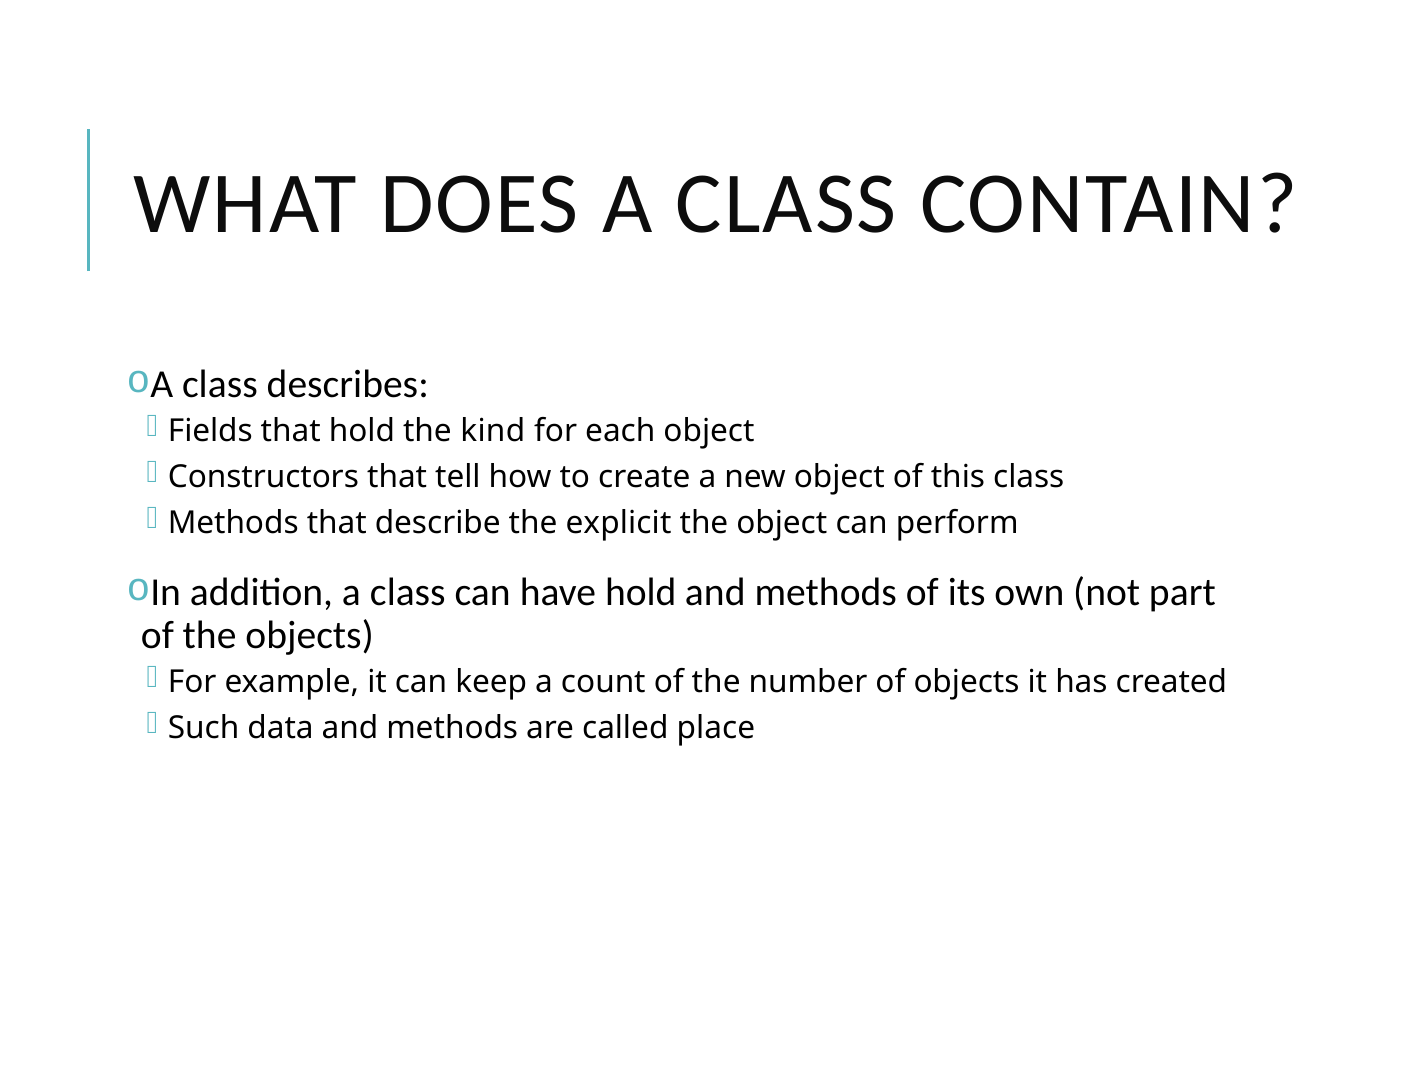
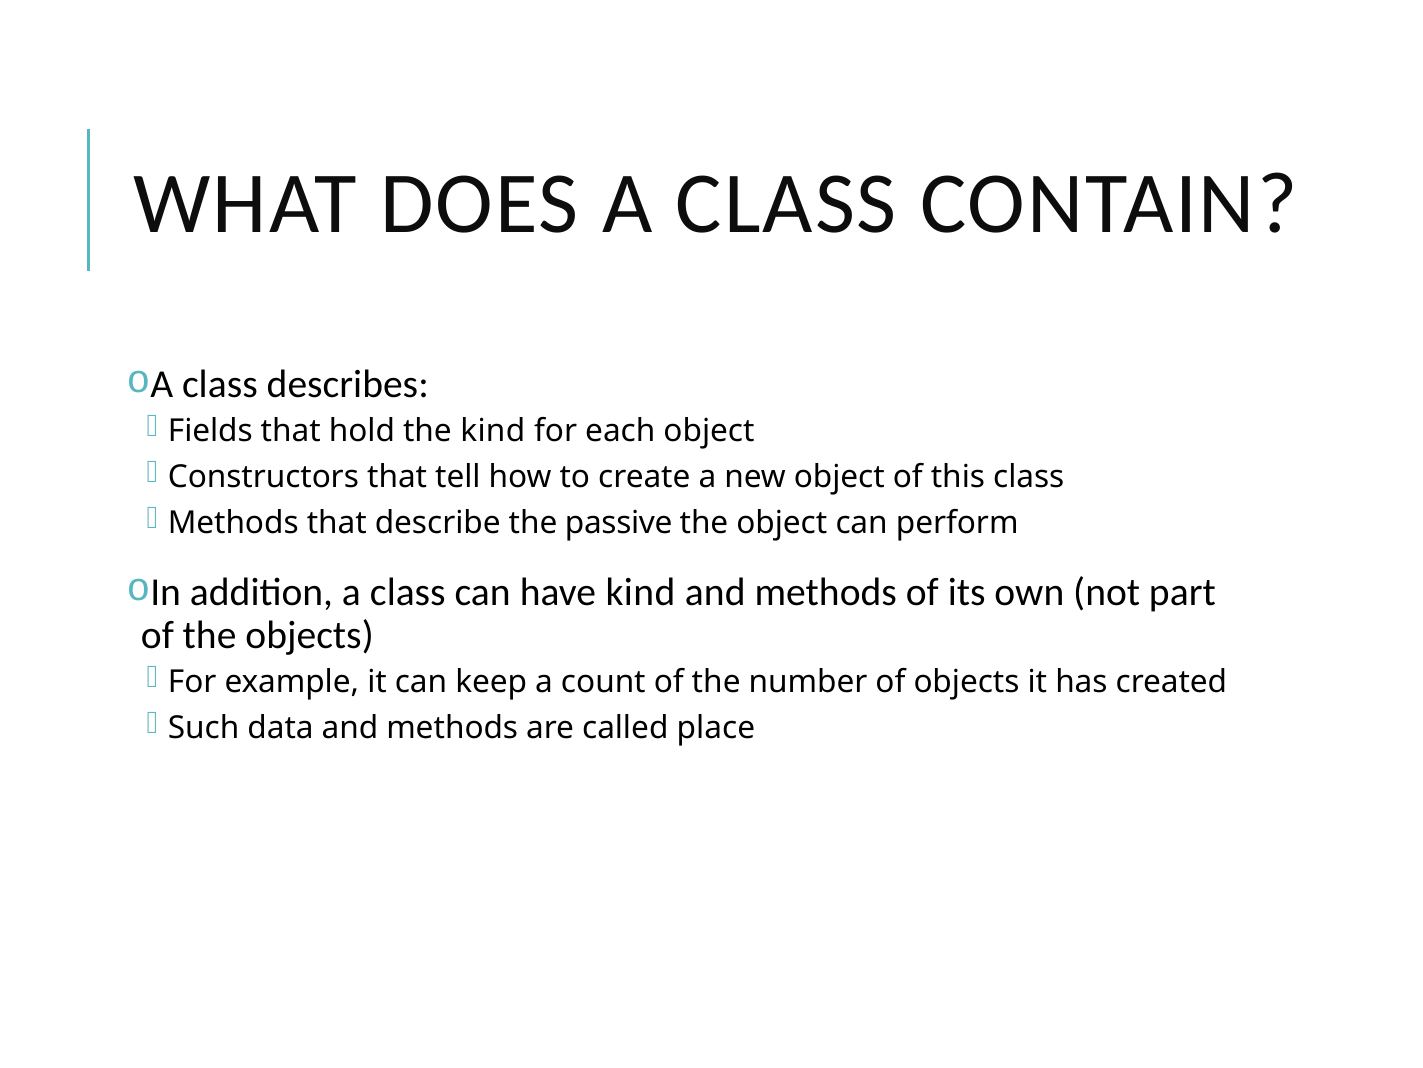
explicit: explicit -> passive
have hold: hold -> kind
